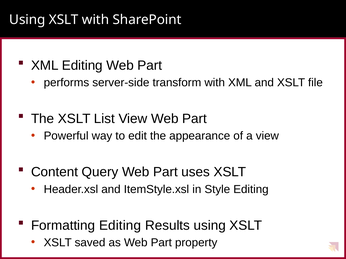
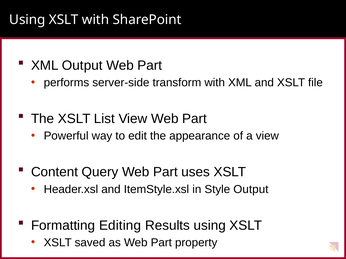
XML Editing: Editing -> Output
Style Editing: Editing -> Output
